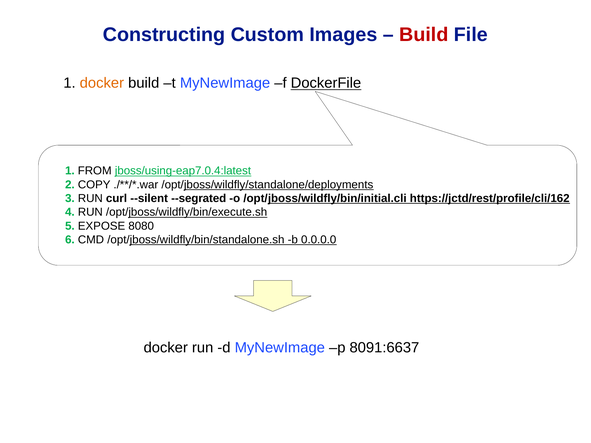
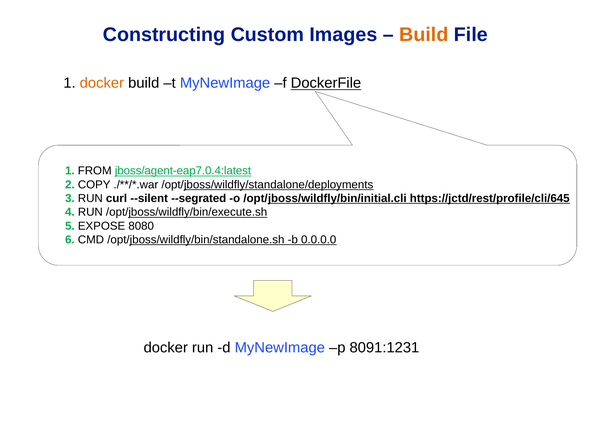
Build at (424, 35) colour: red -> orange
jboss/using-eap7.0.4:latest: jboss/using-eap7.0.4:latest -> jboss/agent-eap7.0.4:latest
https://jctd/rest/profile/cli/162: https://jctd/rest/profile/cli/162 -> https://jctd/rest/profile/cli/645
8091:6637: 8091:6637 -> 8091:1231
